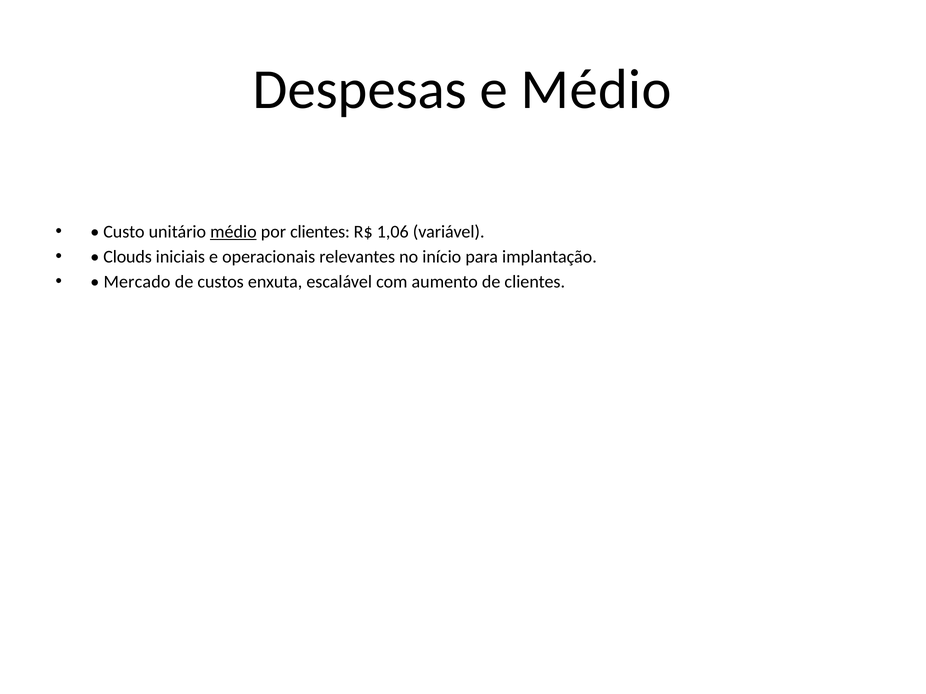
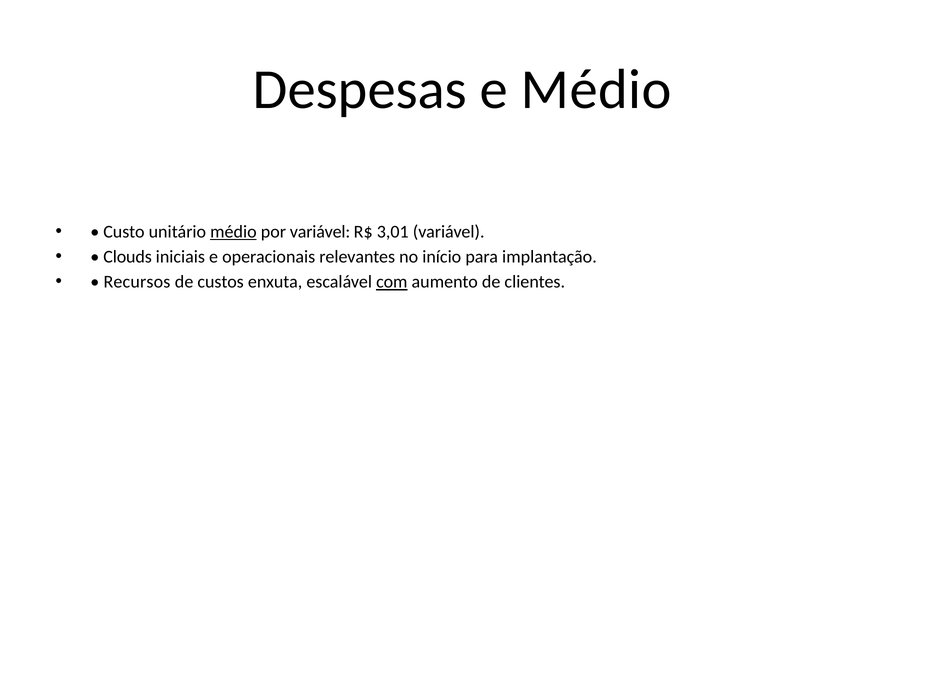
por clientes: clientes -> variável
1,06: 1,06 -> 3,01
Mercado: Mercado -> Recursos
com underline: none -> present
